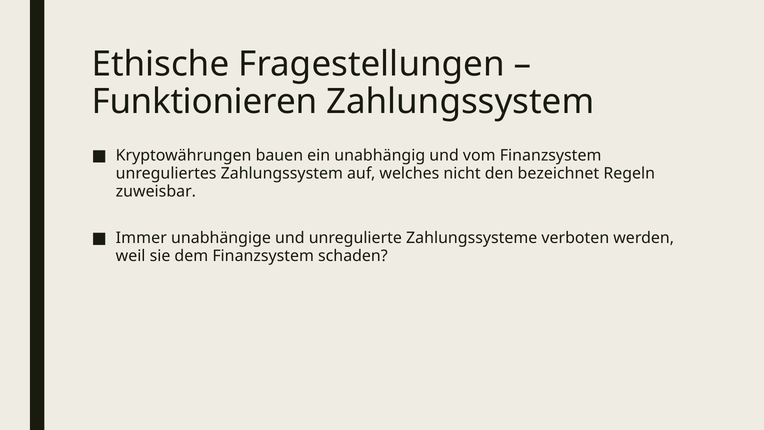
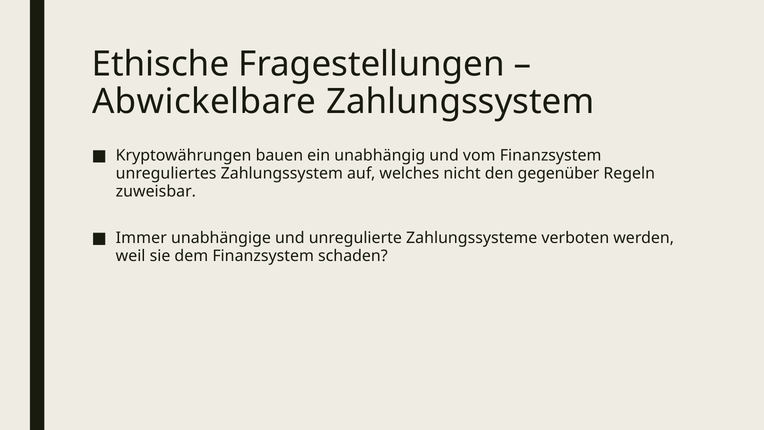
Funktionieren: Funktionieren -> Abwickelbare
bezeichnet: bezeichnet -> gegenüber
